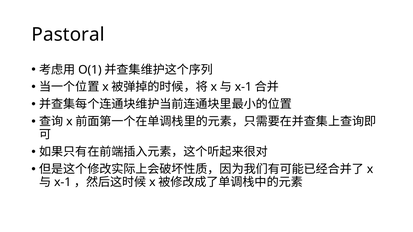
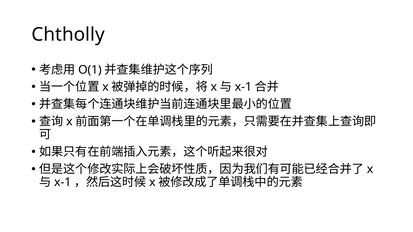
Pastoral: Pastoral -> Chtholly
